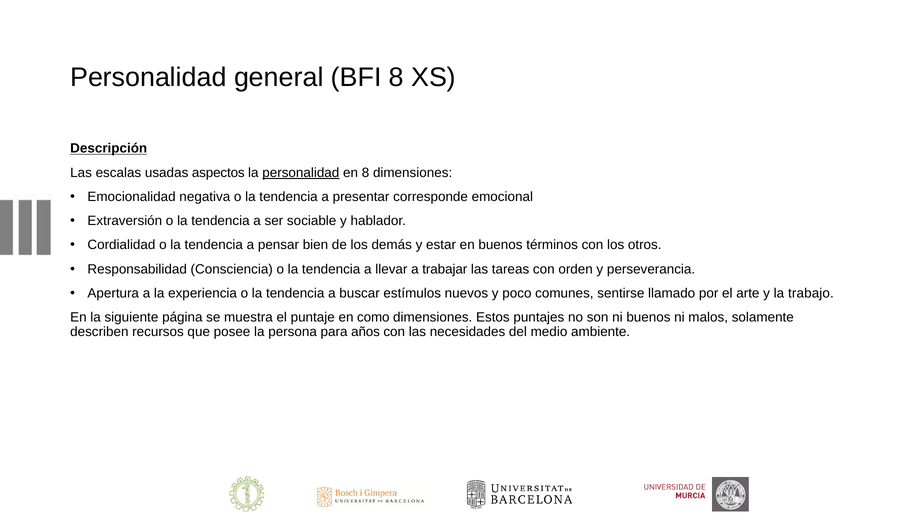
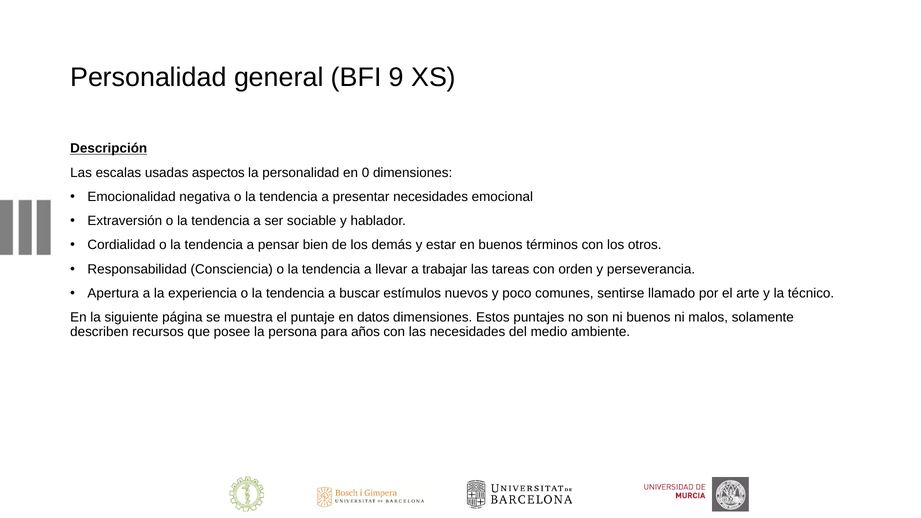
BFI 8: 8 -> 9
personalidad at (301, 173) underline: present -> none
en 8: 8 -> 0
presentar corresponde: corresponde -> necesidades
trabajo: trabajo -> técnico
como: como -> datos
